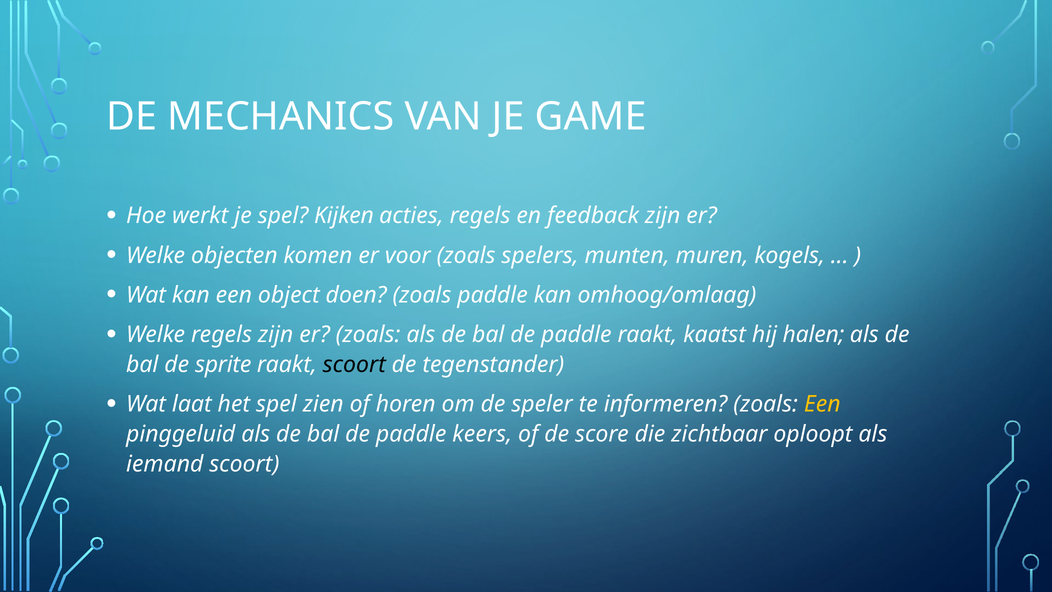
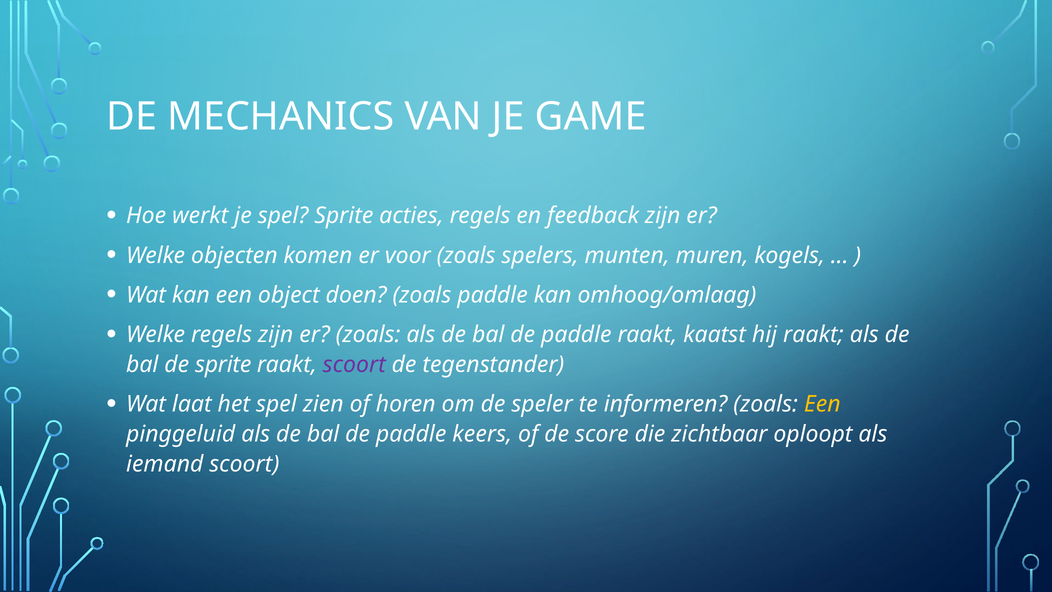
spel Kijken: Kijken -> Sprite
hij halen: halen -> raakt
scoort at (354, 365) colour: black -> purple
